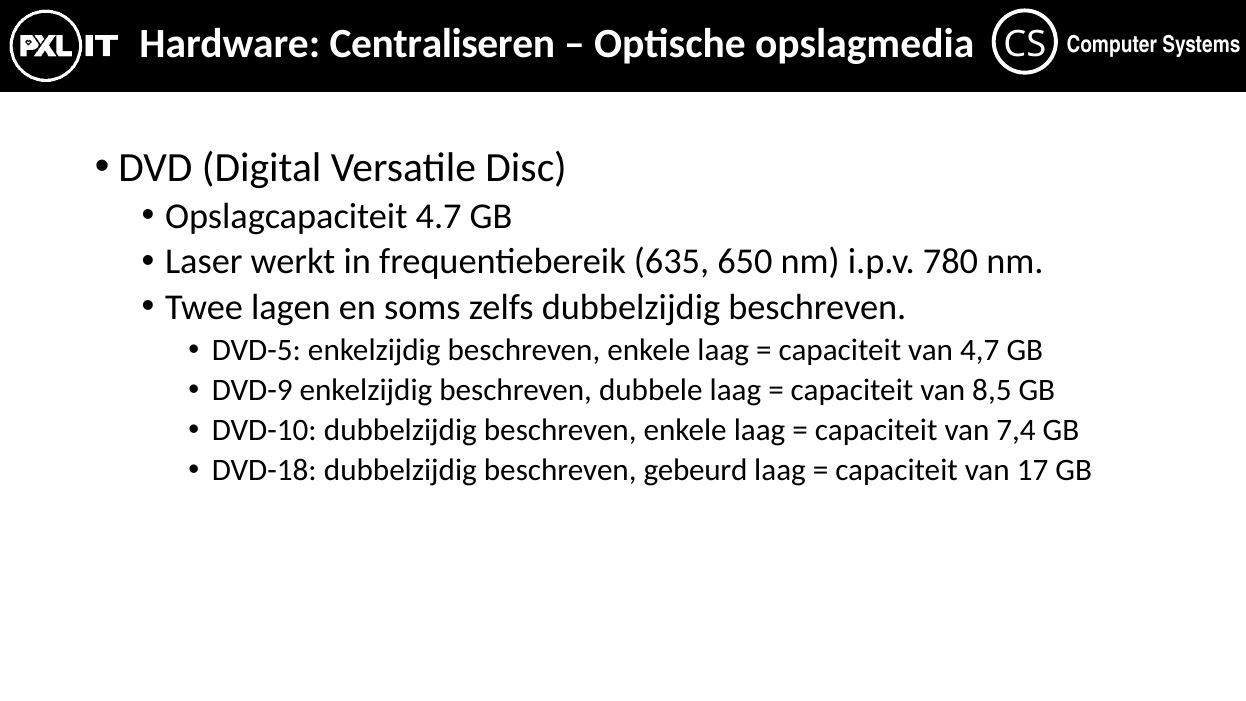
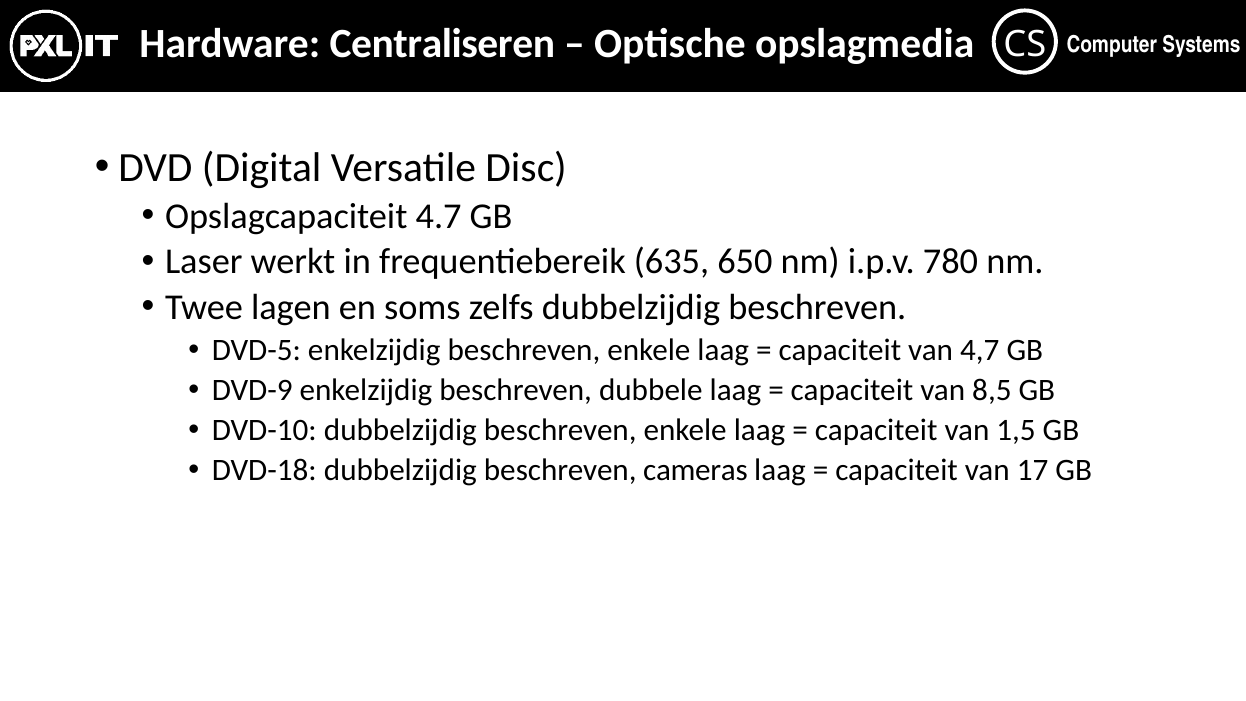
7,4: 7,4 -> 1,5
gebeurd: gebeurd -> cameras
